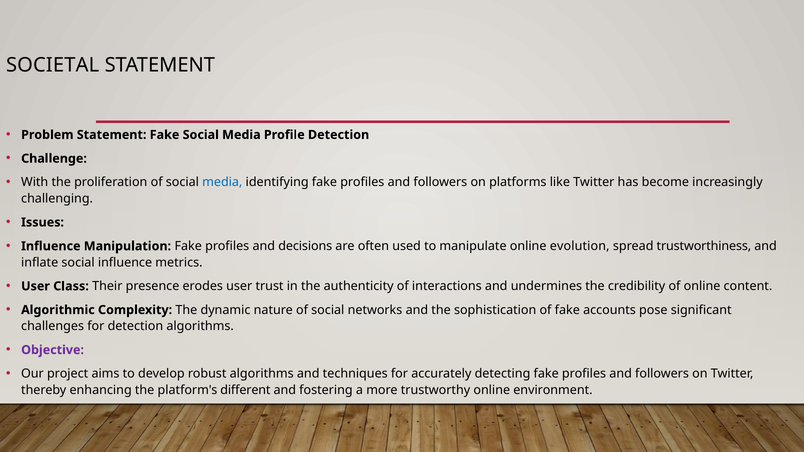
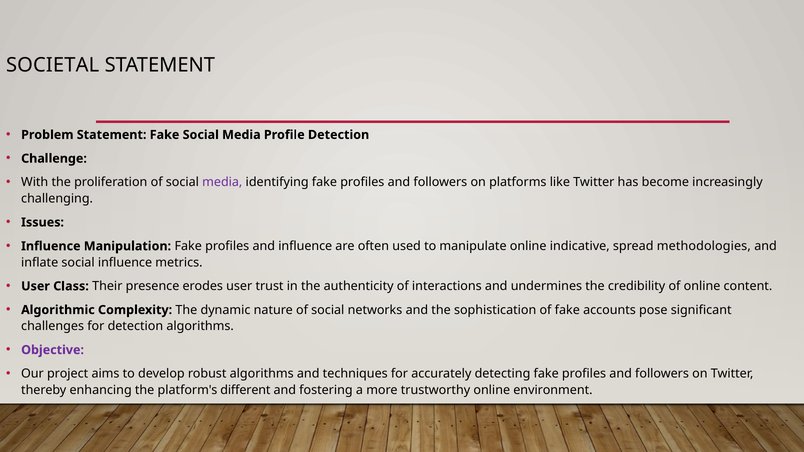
media at (222, 182) colour: blue -> purple
and decisions: decisions -> influence
evolution: evolution -> indicative
trustworthiness: trustworthiness -> methodologies
